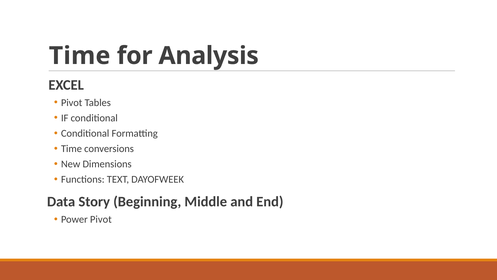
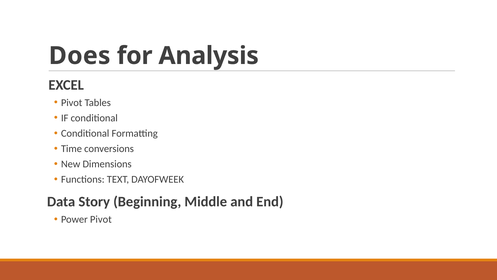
Time at (80, 56): Time -> Does
